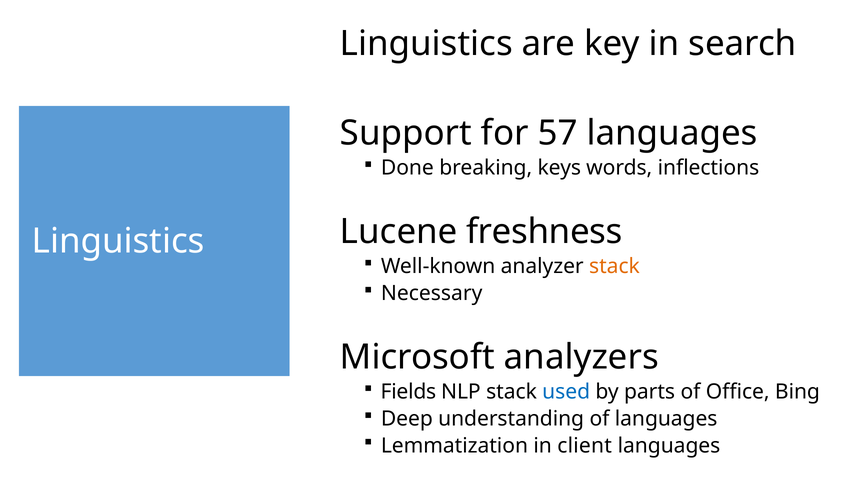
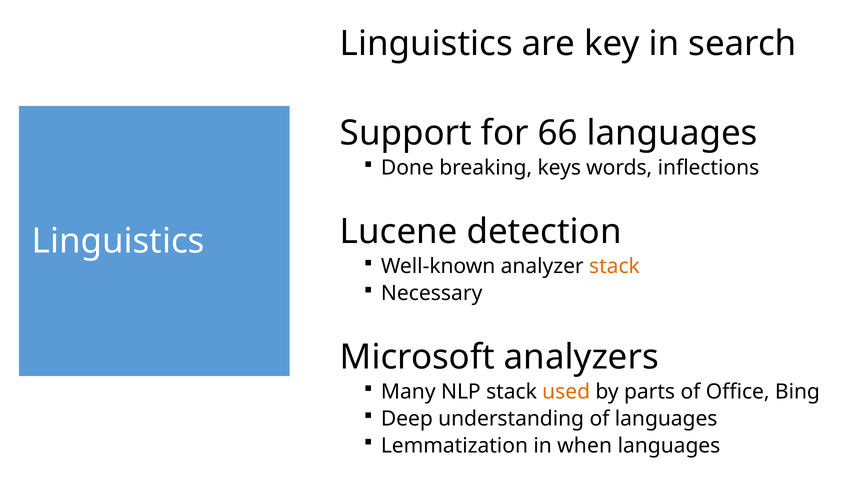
57: 57 -> 66
freshness: freshness -> detection
Fields: Fields -> Many
used colour: blue -> orange
client: client -> when
